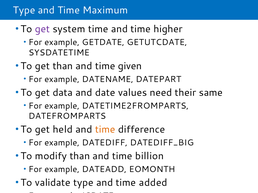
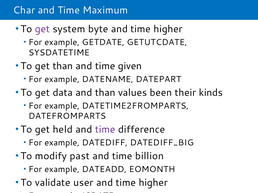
Type at (24, 10): Type -> Char
system time: time -> byte
and date: date -> than
need: need -> been
same: same -> kinds
time at (105, 130) colour: orange -> purple
modify than: than -> past
validate type: type -> user
added at (153, 183): added -> higher
